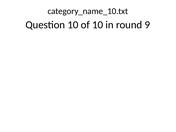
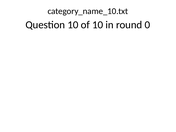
9: 9 -> 0
